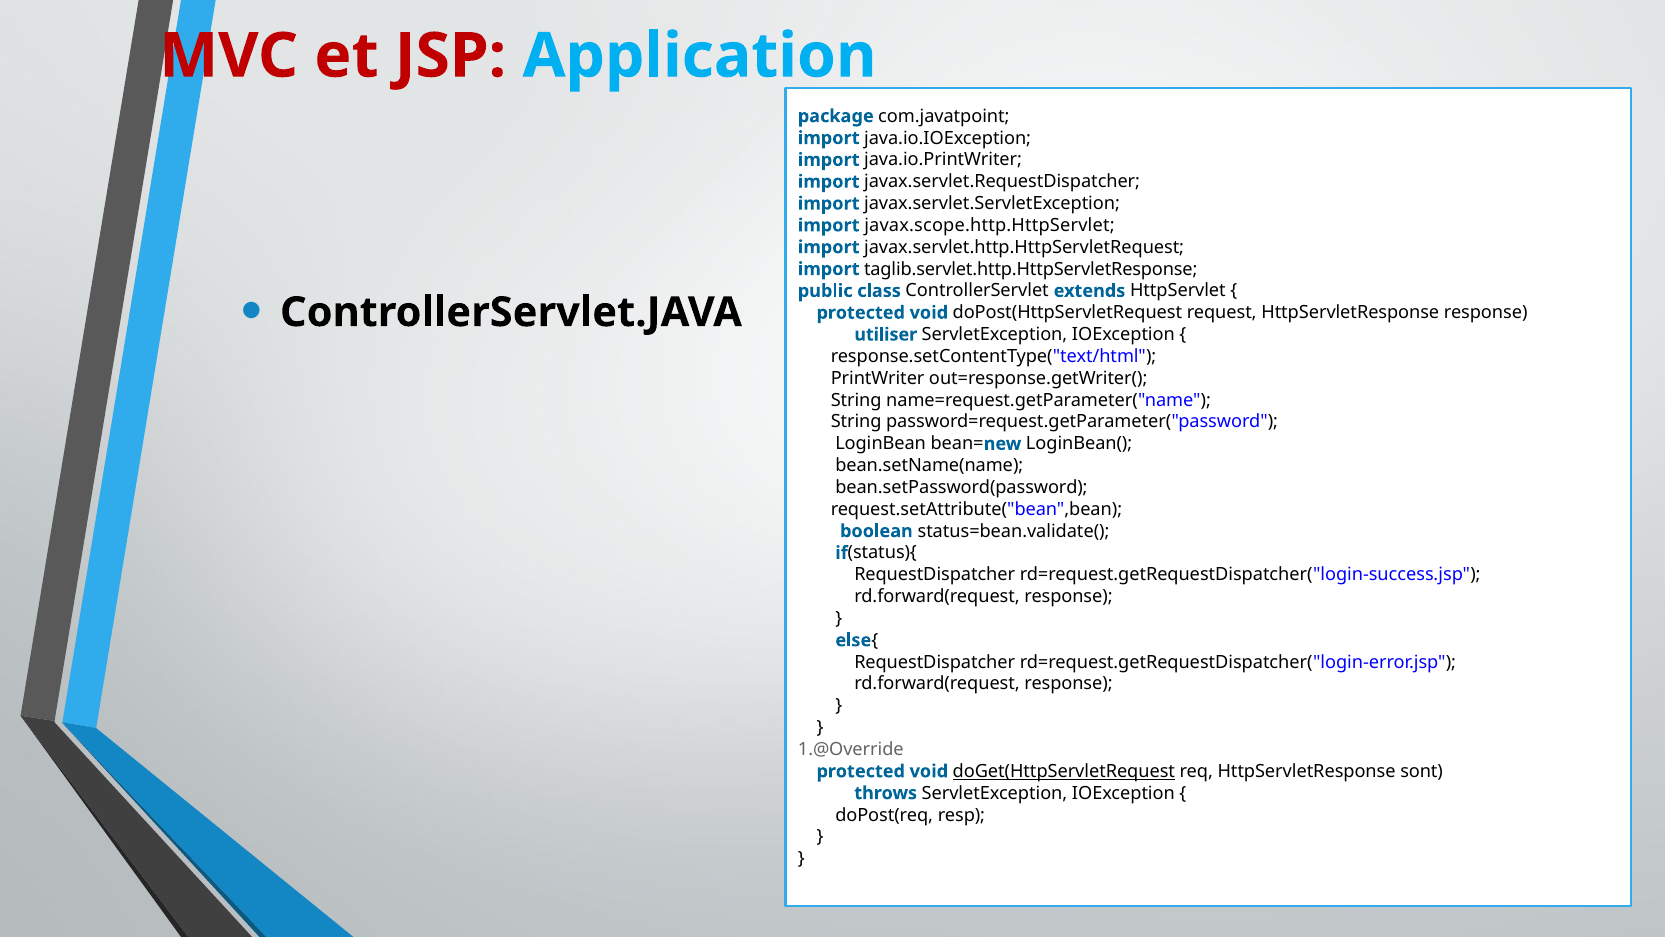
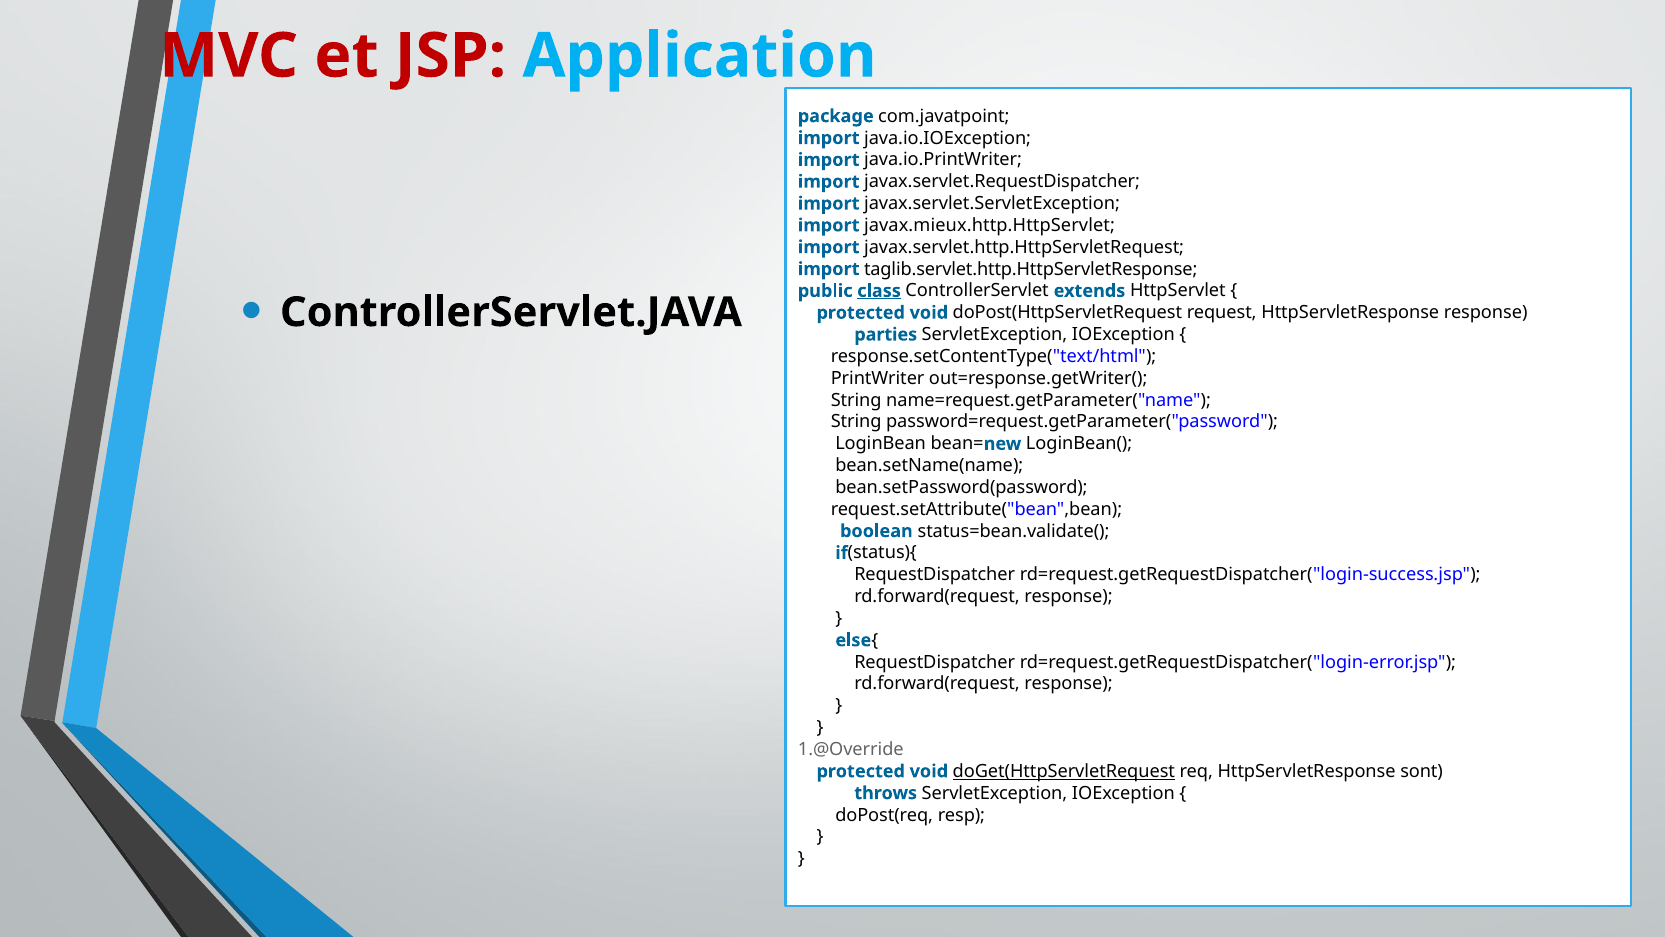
javax.scope.http.HttpServlet: javax.scope.http.HttpServlet -> javax.mieux.http.HttpServlet
class underline: none -> present
utiliser: utiliser -> parties
